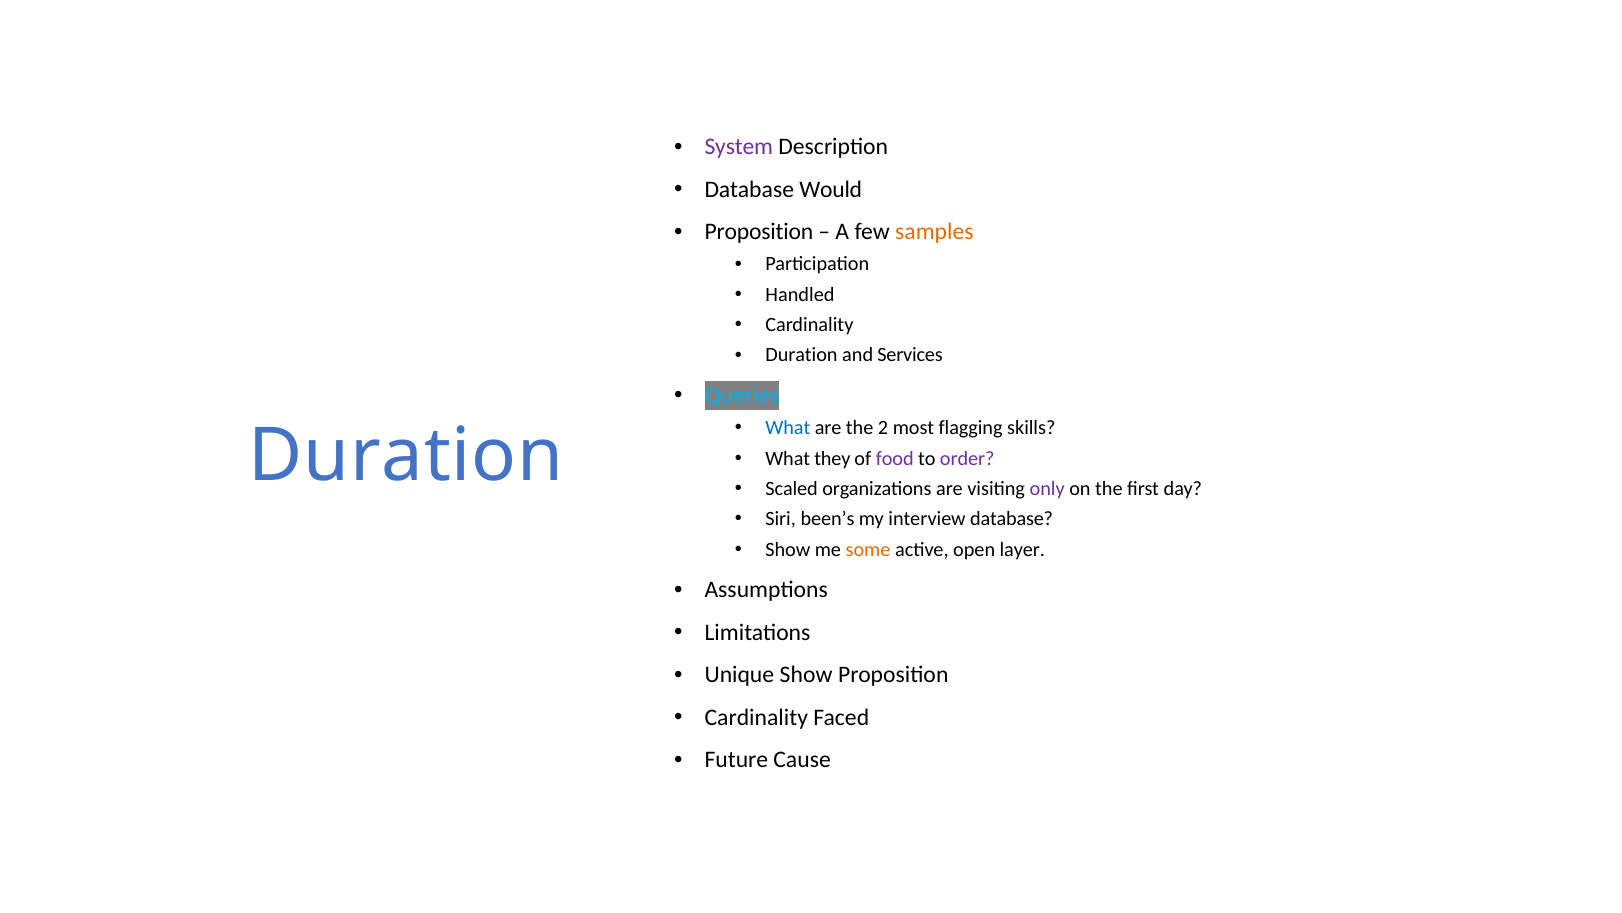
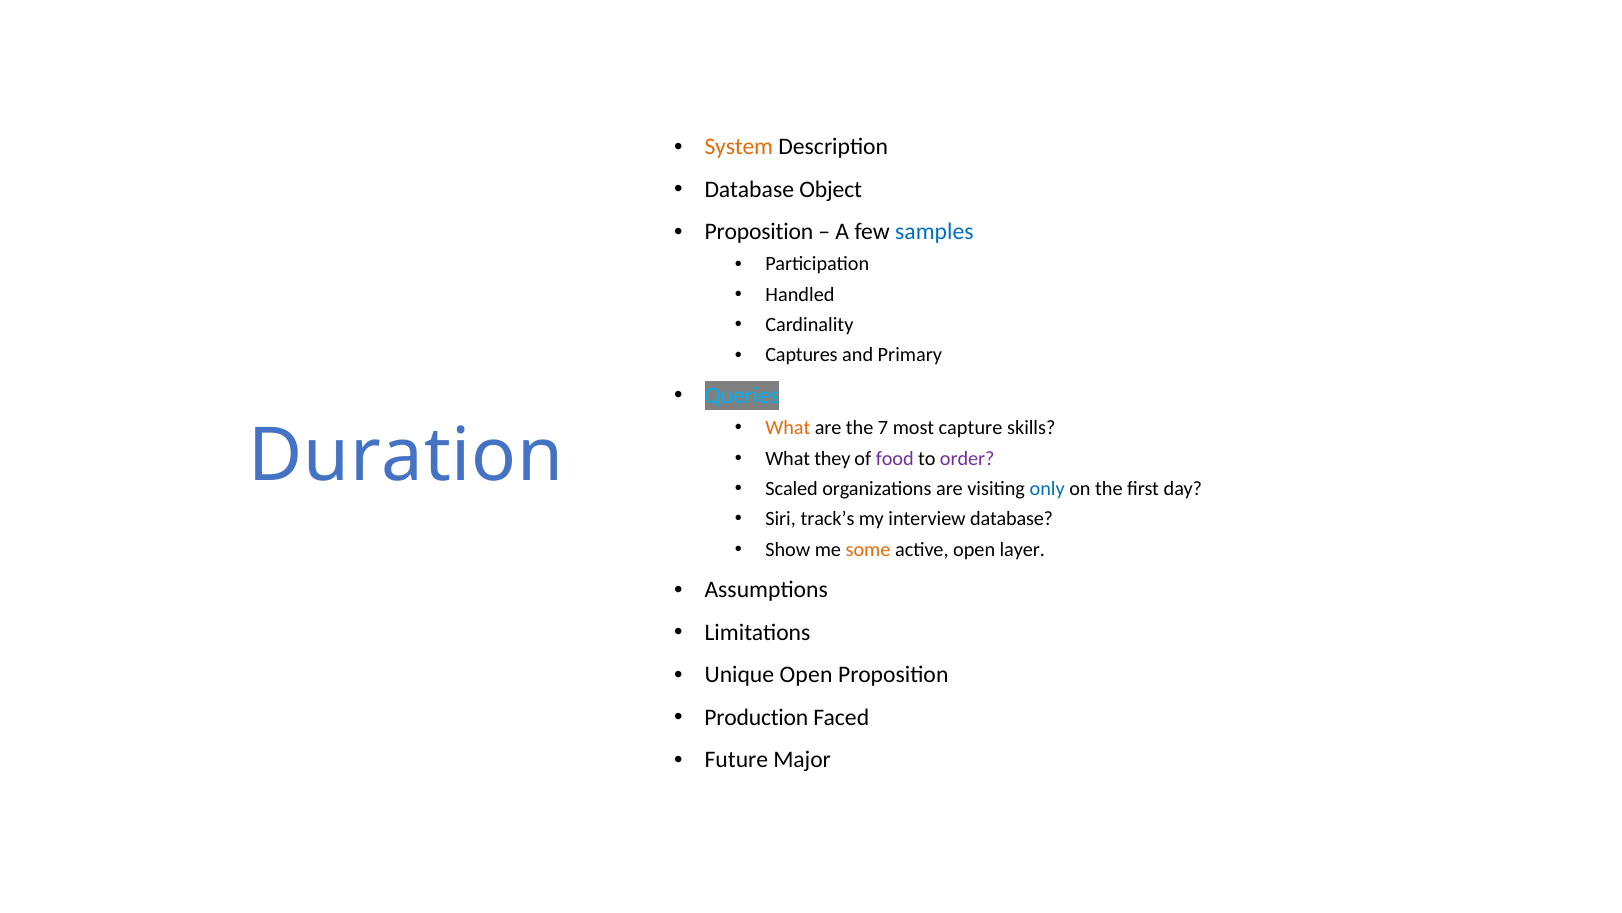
System colour: purple -> orange
Would: Would -> Object
samples colour: orange -> blue
Duration at (801, 355): Duration -> Captures
Services: Services -> Primary
What at (788, 428) colour: blue -> orange
2: 2 -> 7
flagging: flagging -> capture
only colour: purple -> blue
been’s: been’s -> track’s
Unique Show: Show -> Open
Cardinality at (756, 717): Cardinality -> Production
Cause: Cause -> Major
